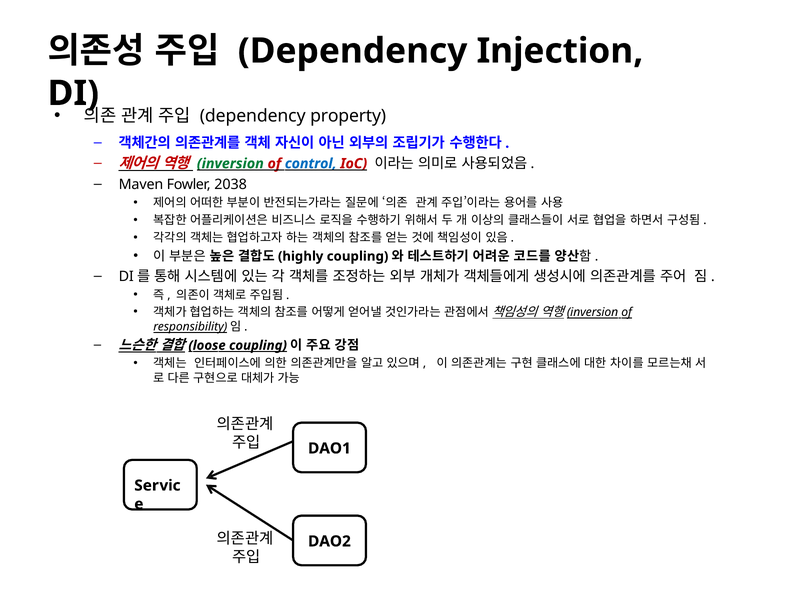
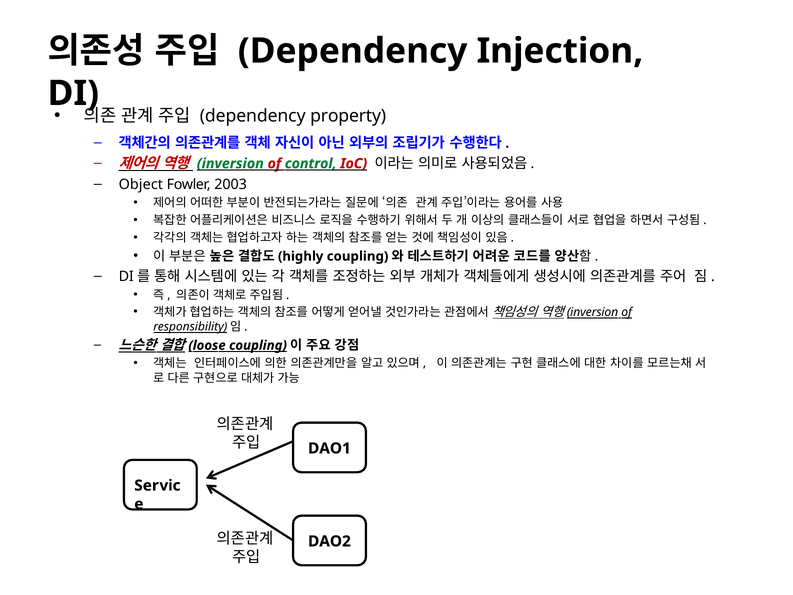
control colour: blue -> green
Maven: Maven -> Object
2038: 2038 -> 2003
